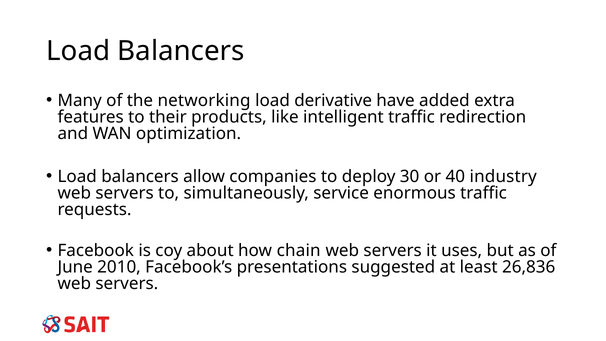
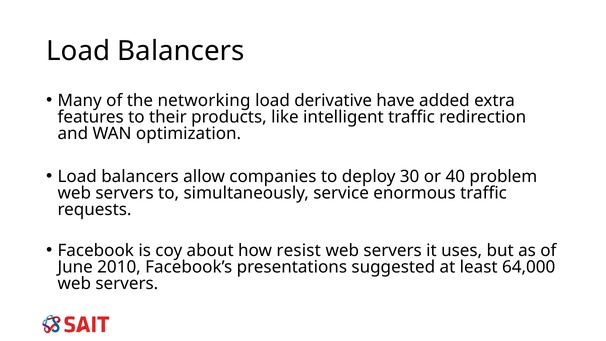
industry: industry -> problem
chain: chain -> resist
26,836: 26,836 -> 64,000
